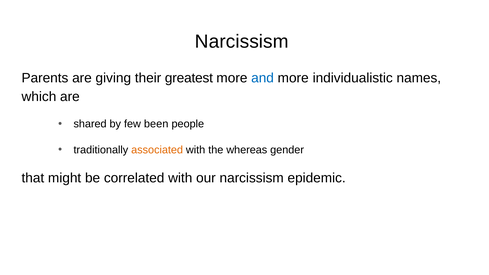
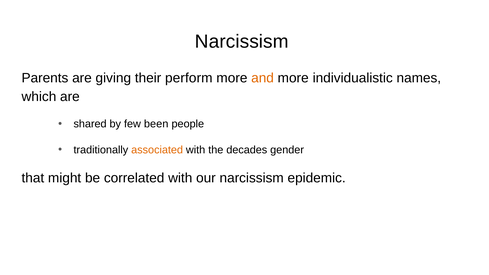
greatest: greatest -> perform
and colour: blue -> orange
whereas: whereas -> decades
